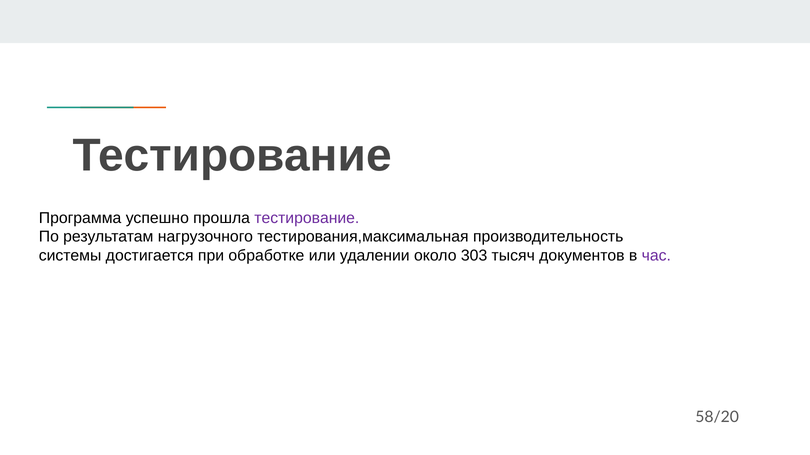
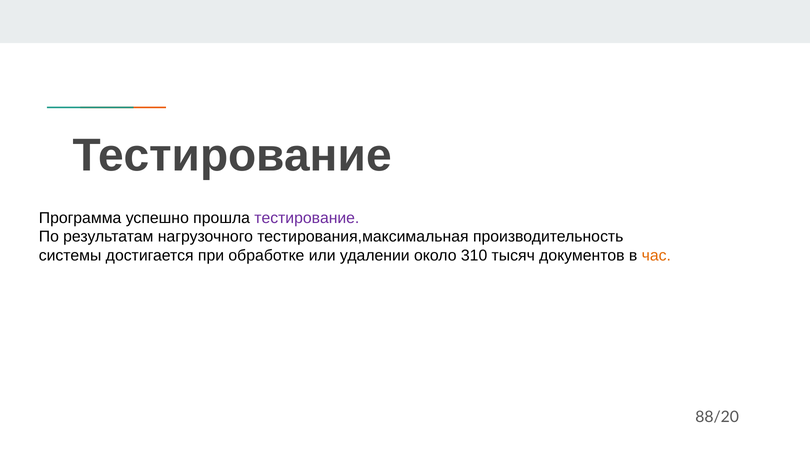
303: 303 -> 310
час colour: purple -> orange
58/20: 58/20 -> 88/20
